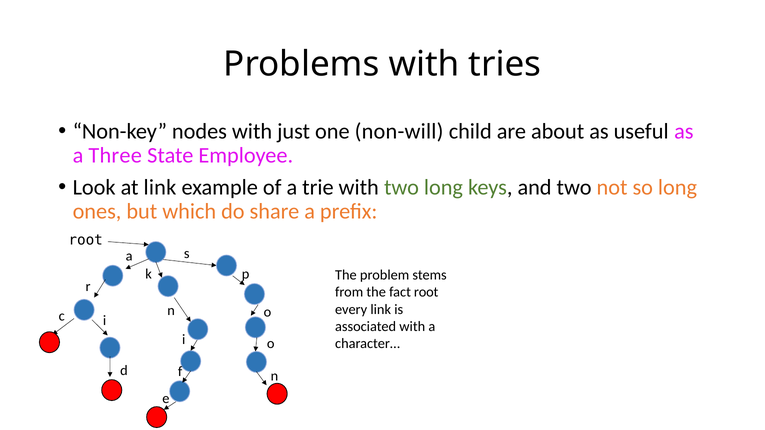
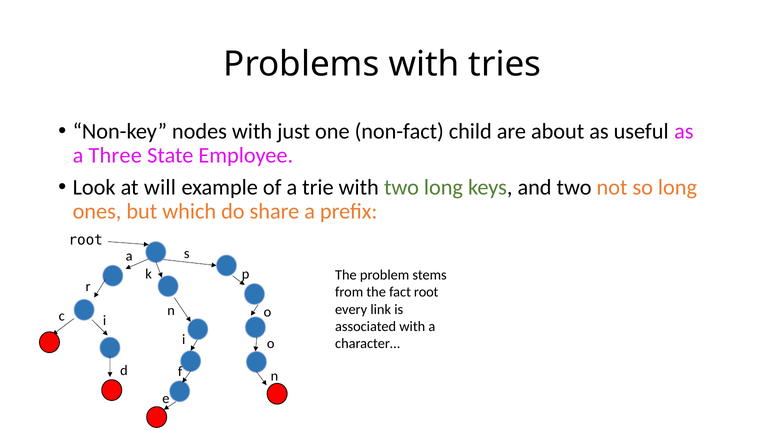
non-will: non-will -> non-fact
at link: link -> will
